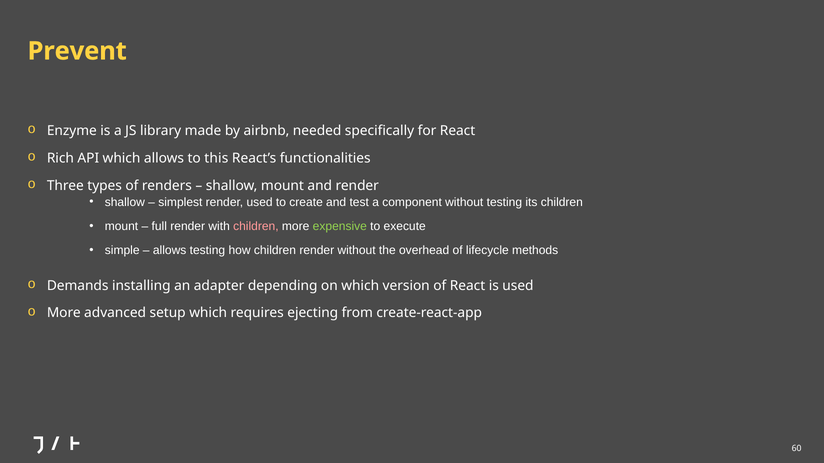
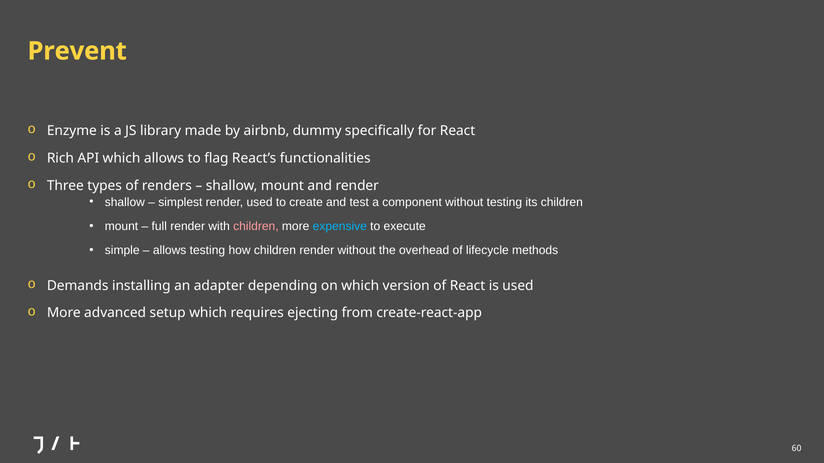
needed: needed -> dummy
this: this -> flag
expensive colour: light green -> light blue
